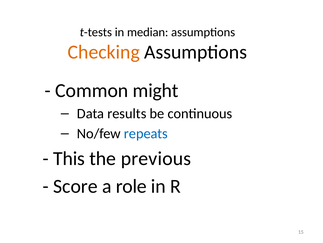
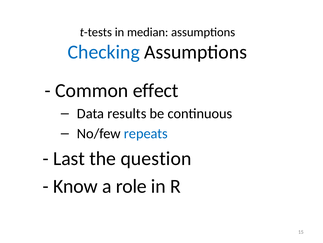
Checking colour: orange -> blue
might: might -> effect
This: This -> Last
previous: previous -> question
Score: Score -> Know
